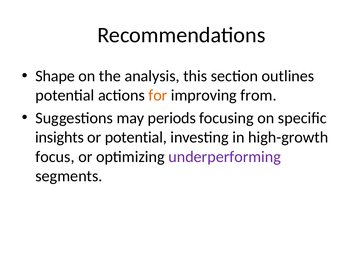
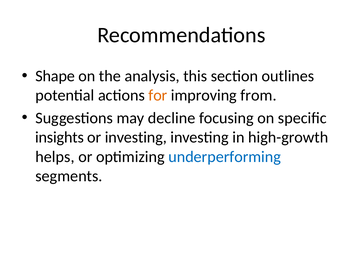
periods: periods -> decline
or potential: potential -> investing
focus: focus -> helps
underperforming colour: purple -> blue
